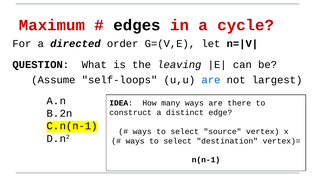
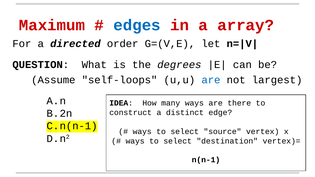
edges colour: black -> blue
cycle: cycle -> array
leaving: leaving -> degrees
